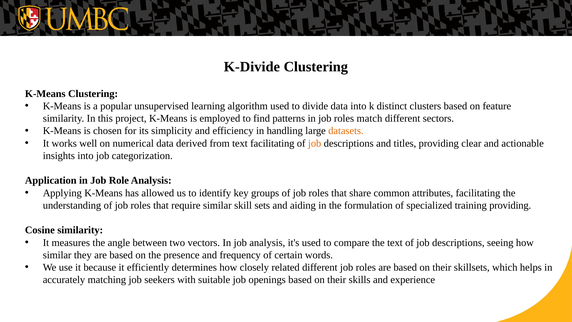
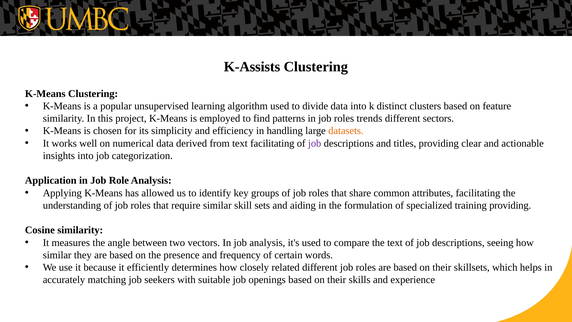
K-Divide: K-Divide -> K-Assists
match: match -> trends
job at (315, 143) colour: orange -> purple
